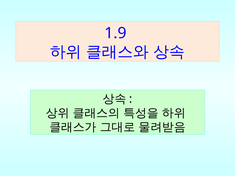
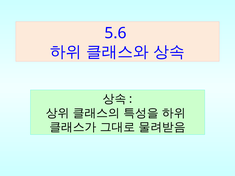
1.9: 1.9 -> 5.6
